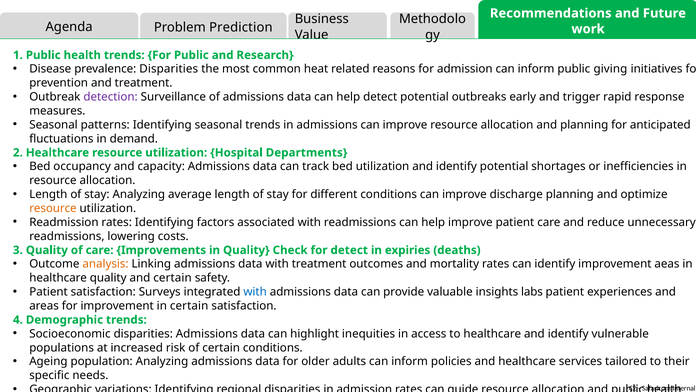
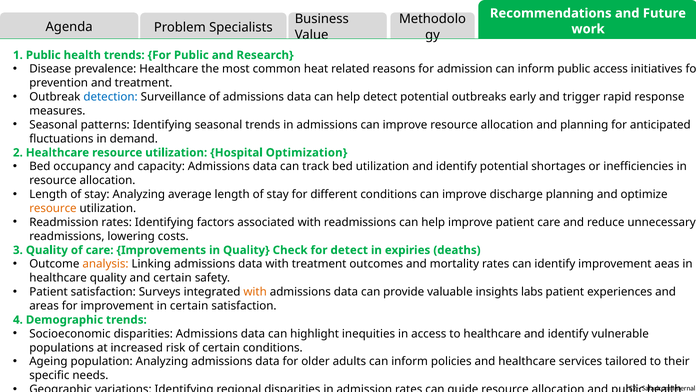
Prediction: Prediction -> Specialists
prevalence Disparities: Disparities -> Healthcare
public giving: giving -> access
detection colour: purple -> blue
Departments: Departments -> Optimization
with at (255, 292) colour: blue -> orange
